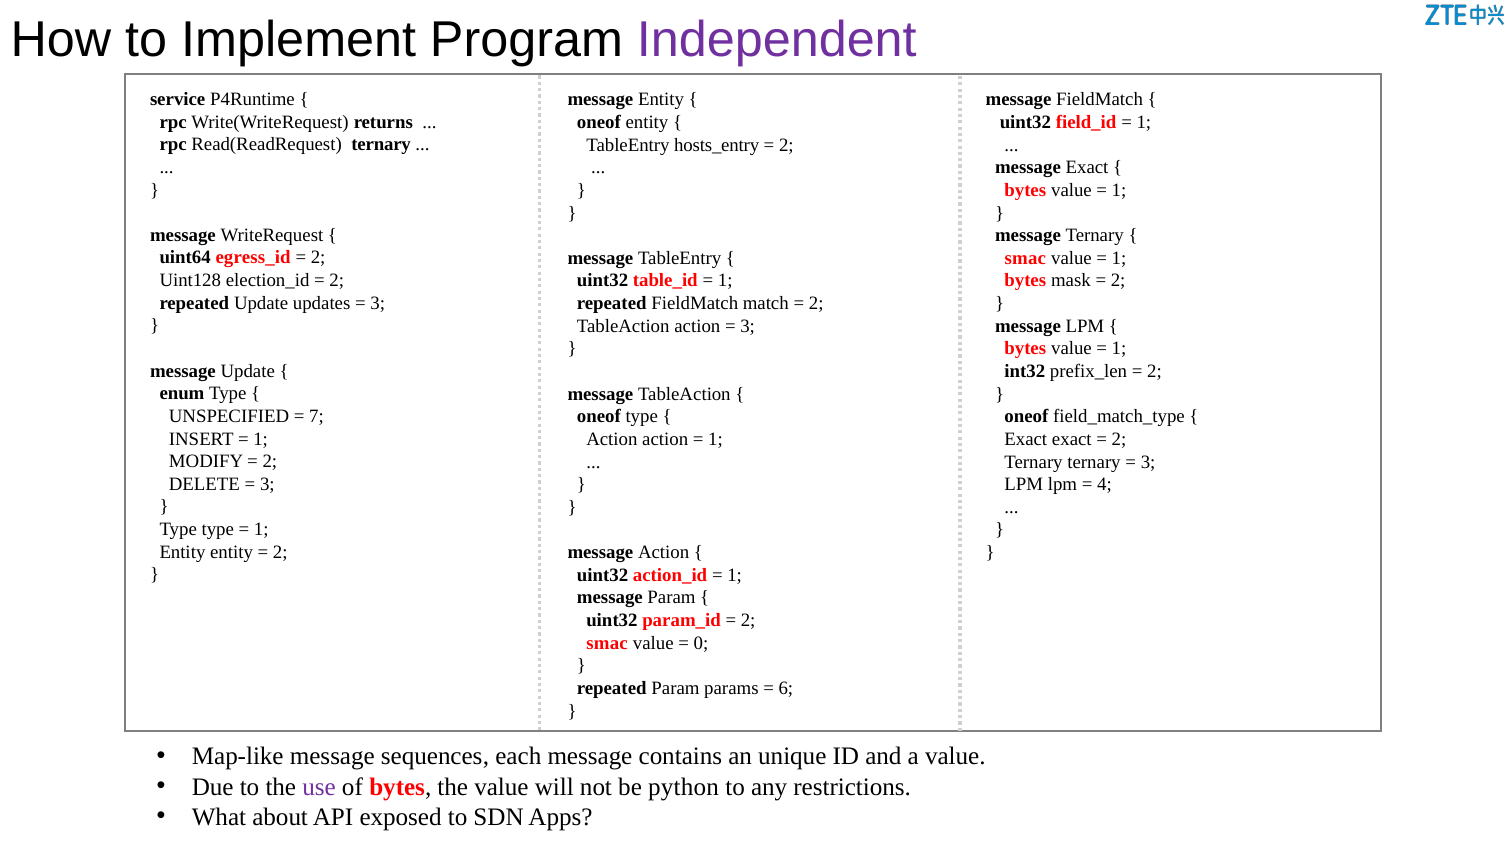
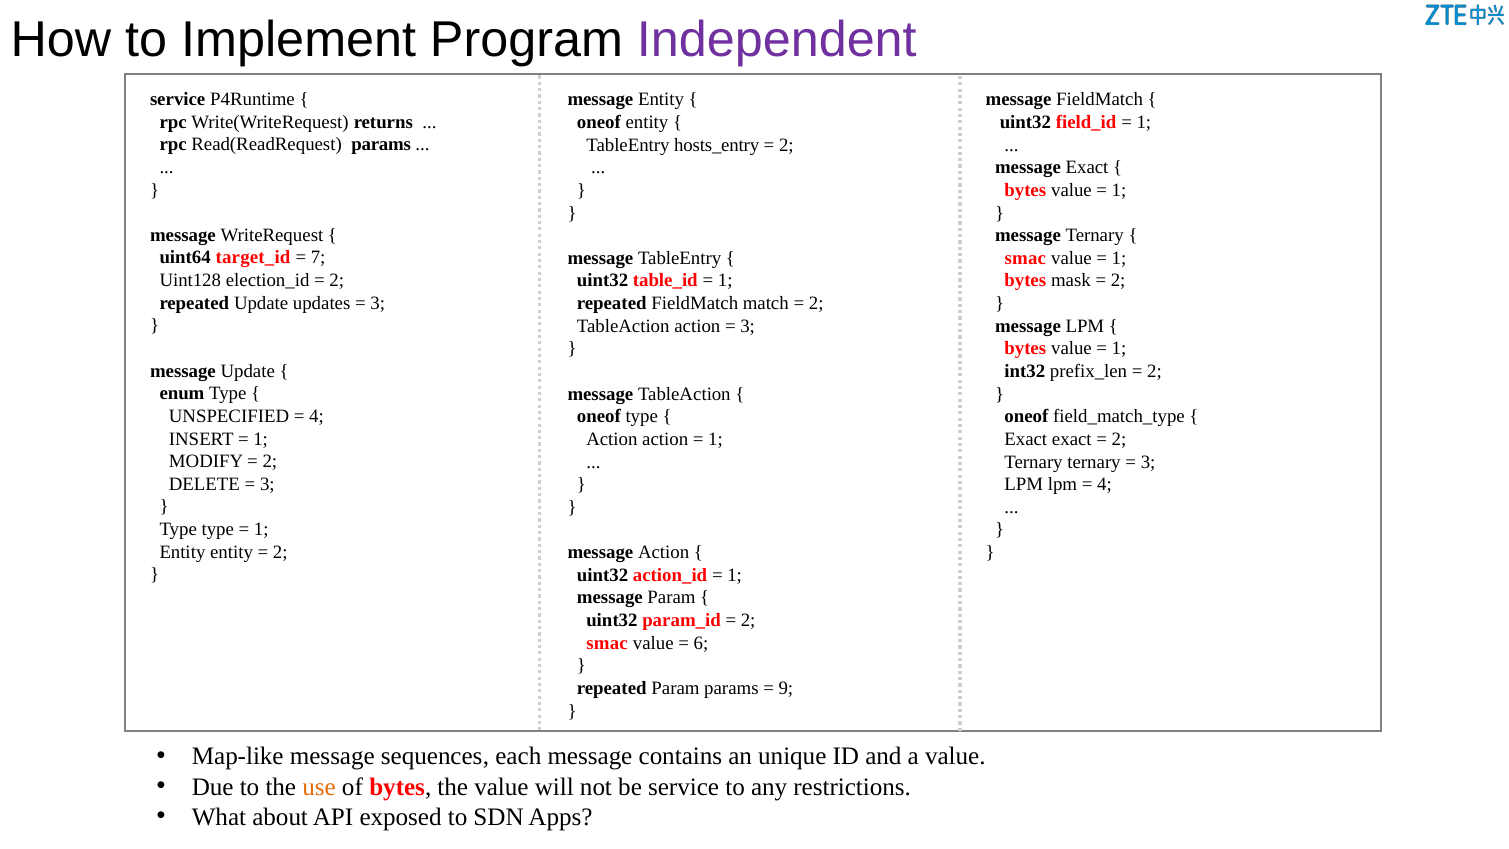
Read(ReadRequest ternary: ternary -> params
egress_id: egress_id -> target_id
2 at (318, 258): 2 -> 7
7 at (317, 416): 7 -> 4
0: 0 -> 6
6: 6 -> 9
use colour: purple -> orange
be python: python -> service
